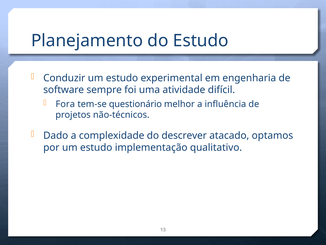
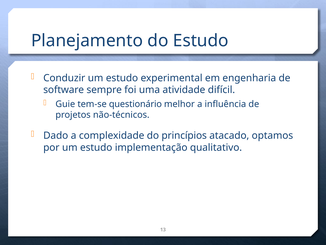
Fora: Fora -> Guie
descrever: descrever -> princípios
